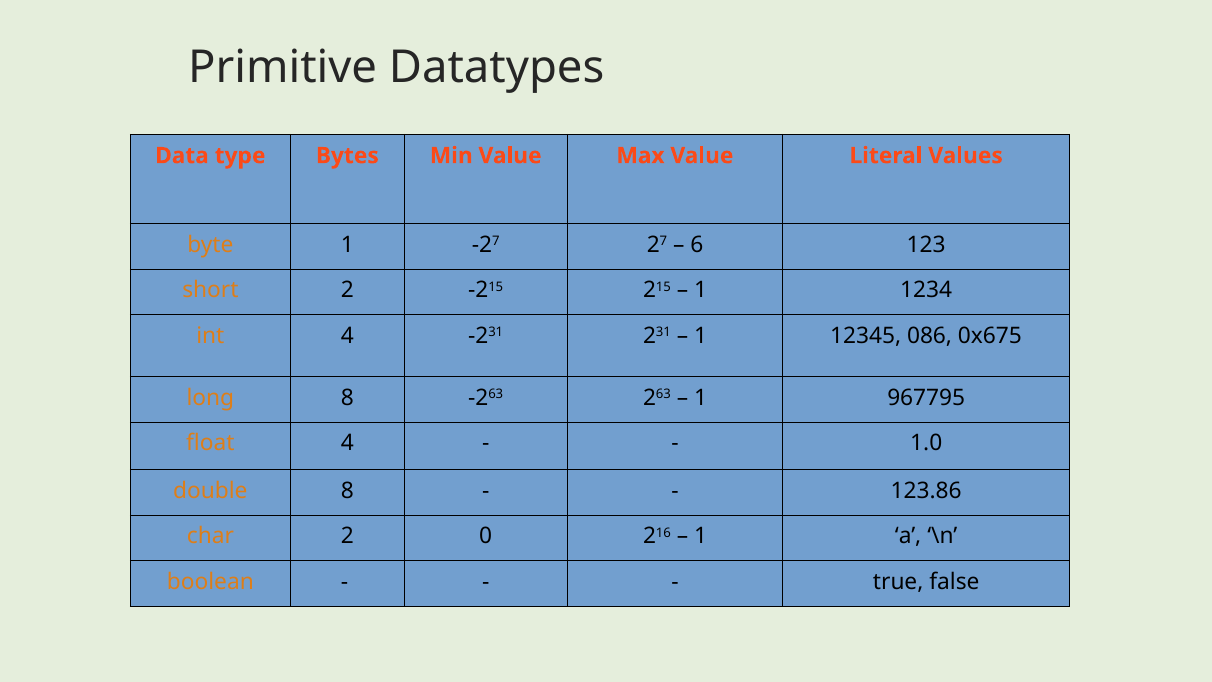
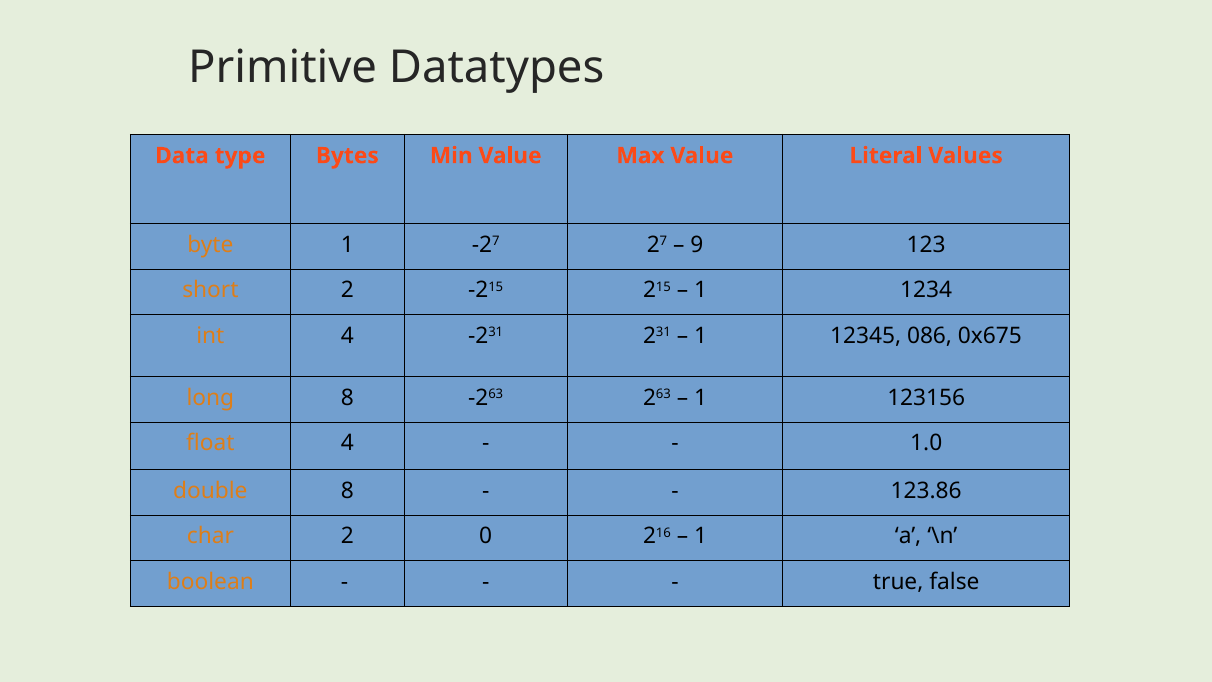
6: 6 -> 9
967795: 967795 -> 123156
